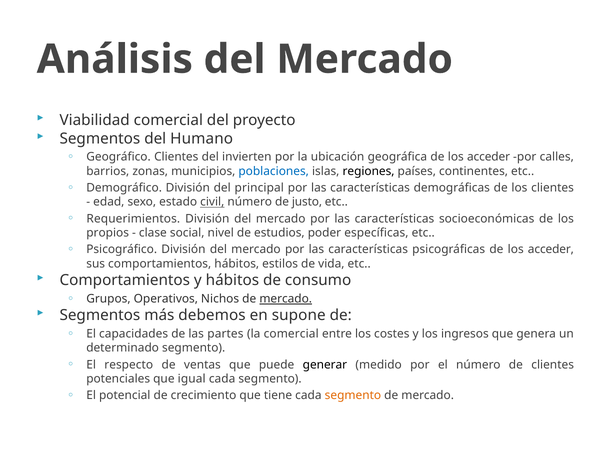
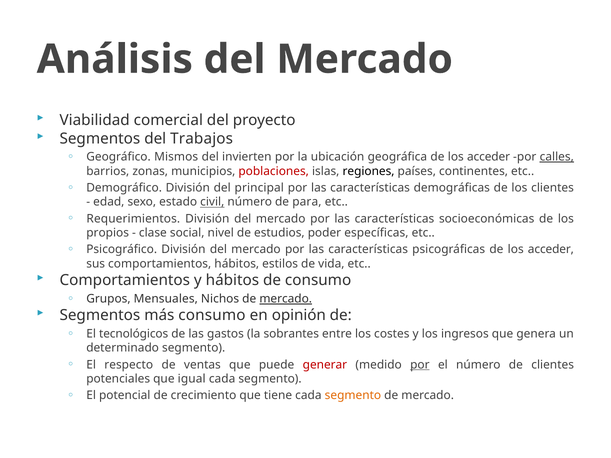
Humano: Humano -> Trabajos
Geográfico Clientes: Clientes -> Mismos
calles underline: none -> present
poblaciones colour: blue -> red
justo: justo -> para
Operativos: Operativos -> Mensuales
más debemos: debemos -> consumo
supone: supone -> opinión
capacidades: capacidades -> tecnológicos
partes: partes -> gastos
la comercial: comercial -> sobrantes
generar colour: black -> red
por at (420, 365) underline: none -> present
